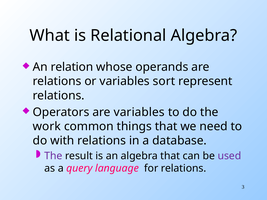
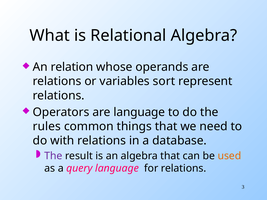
are variables: variables -> language
work: work -> rules
used colour: purple -> orange
